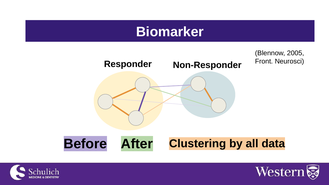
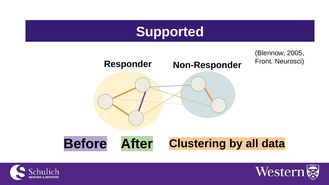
Biomarker: Biomarker -> Supported
